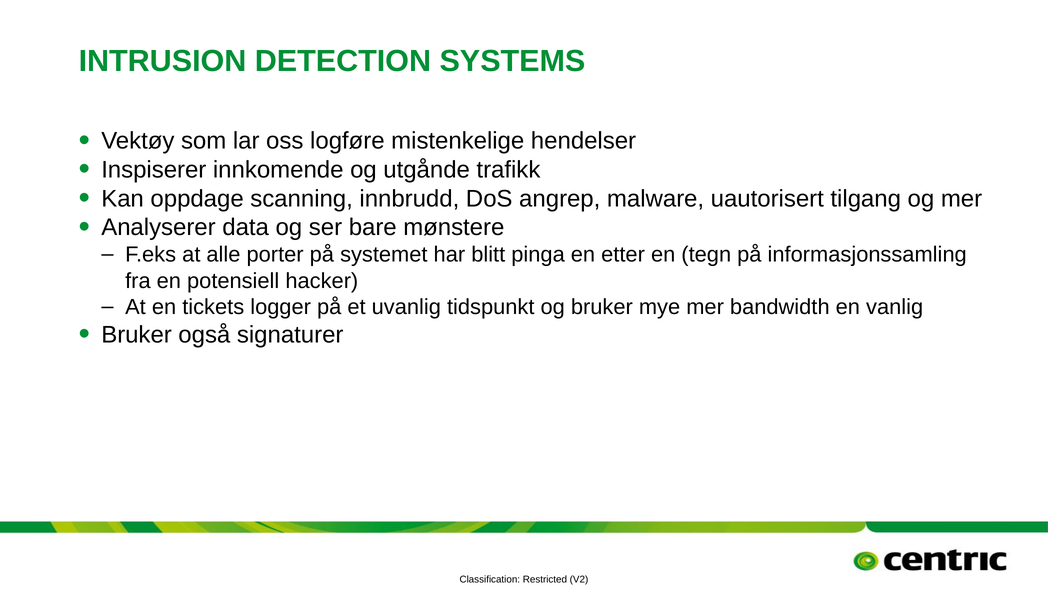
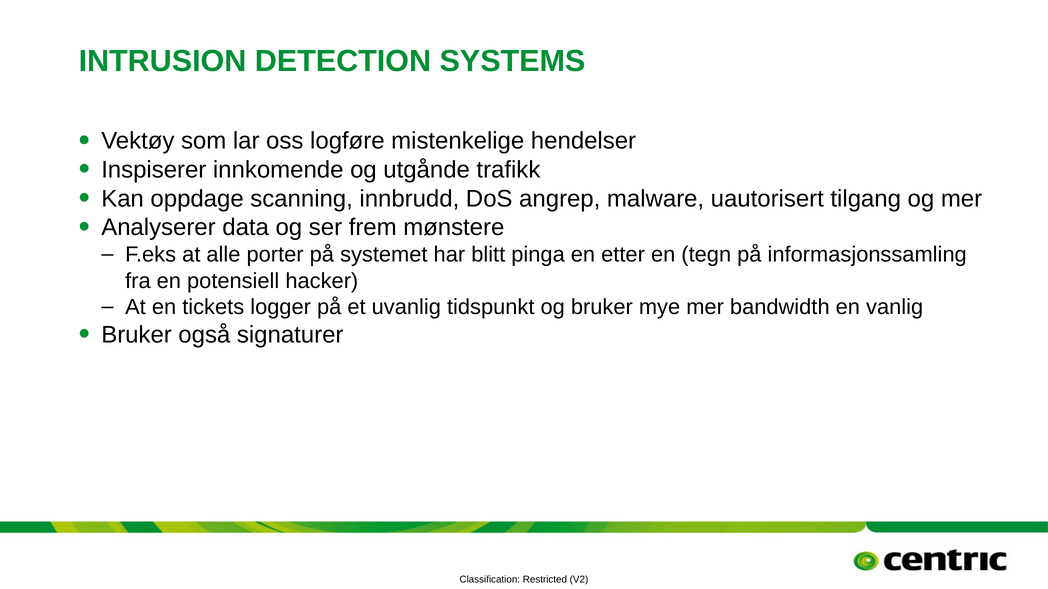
bare: bare -> frem
